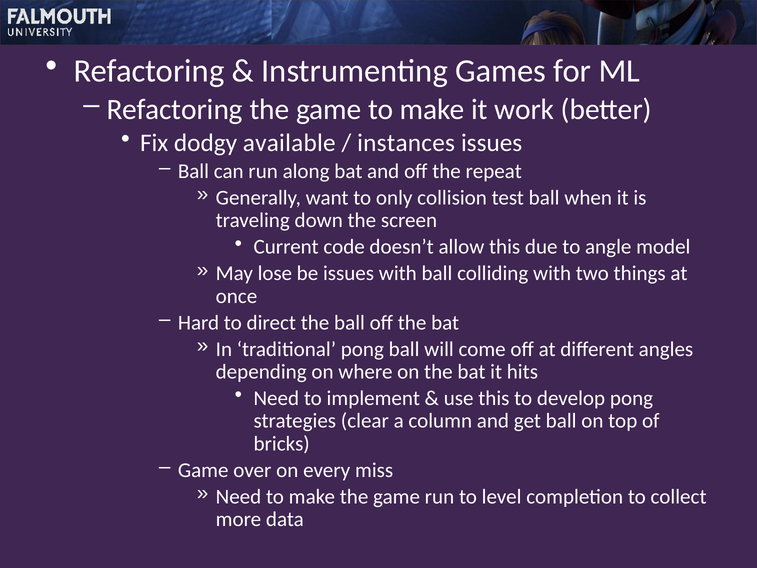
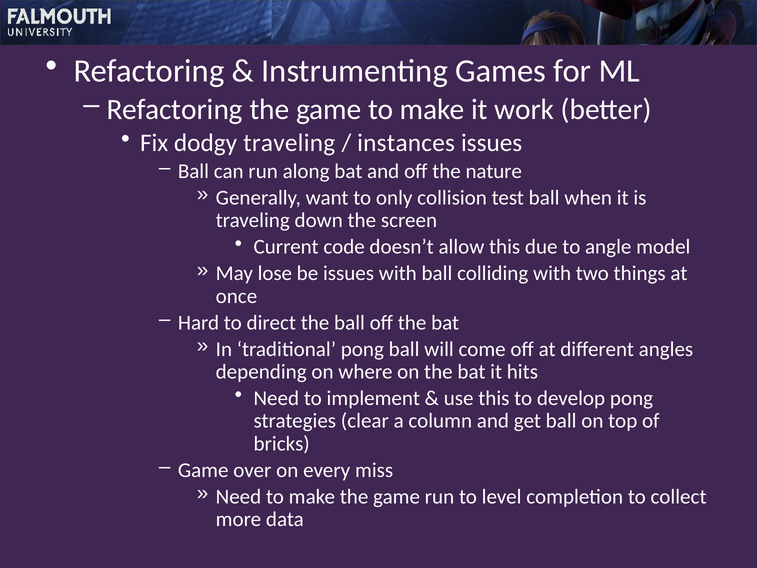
dodgy available: available -> traveling
repeat: repeat -> nature
